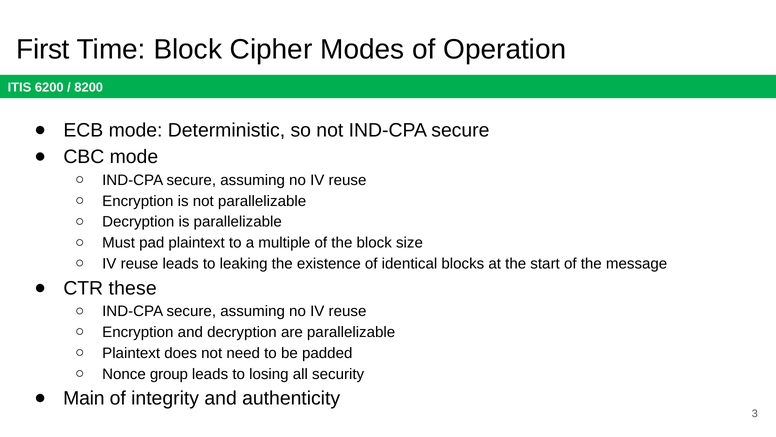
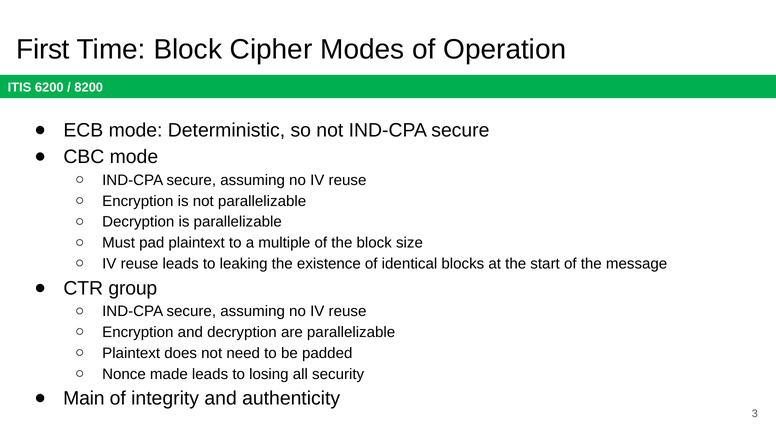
these: these -> group
group: group -> made
